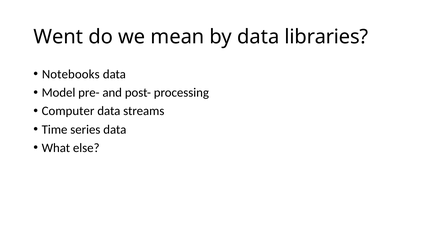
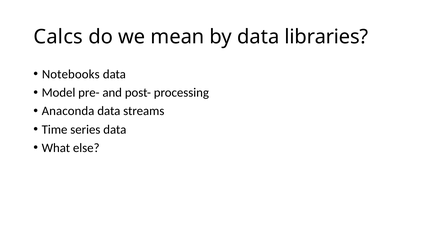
Went: Went -> Calcs
Computer: Computer -> Anaconda
